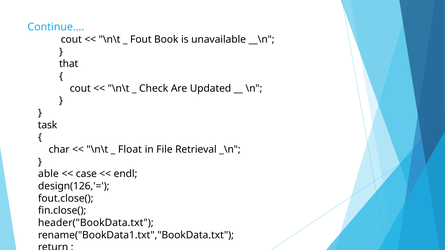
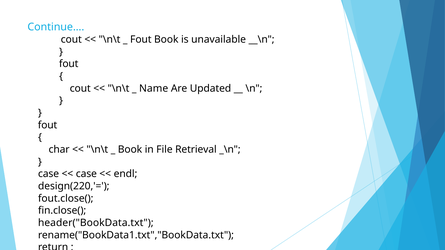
that at (69, 64): that -> fout
Check: Check -> Name
task at (48, 125): task -> fout
Float at (130, 150): Float -> Book
able at (48, 174): able -> case
design(126,'=: design(126,'= -> design(220,'=
